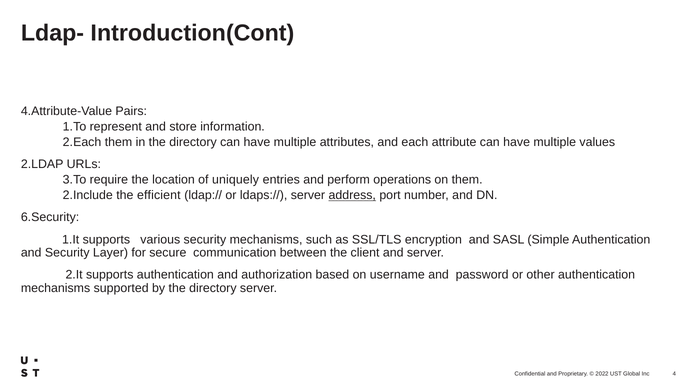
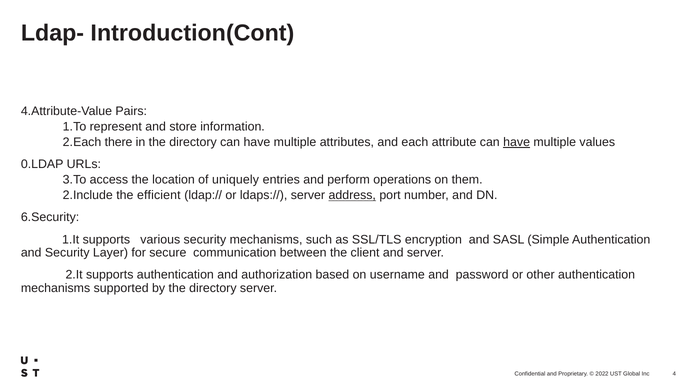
them at (118, 142): them -> there
have at (517, 142) underline: none -> present
2.LDAP: 2.LDAP -> 0.LDAP
require: require -> access
